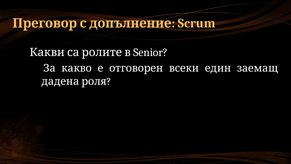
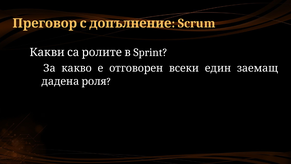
Senior: Senior -> Sprint
